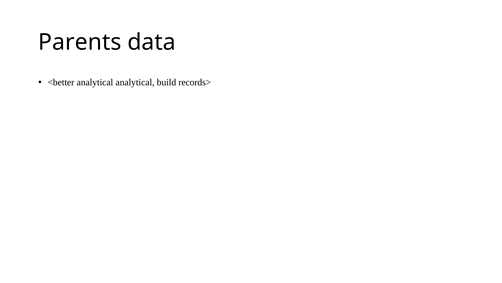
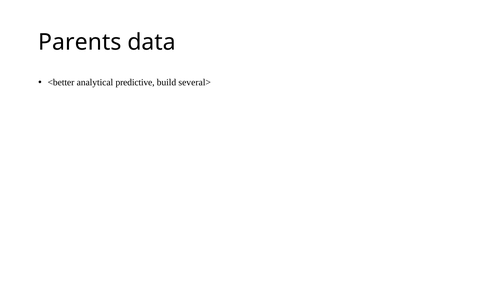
analytical analytical: analytical -> predictive
records>: records> -> several>
